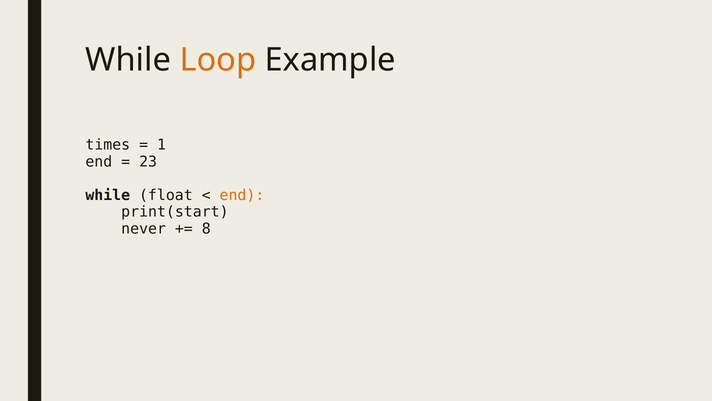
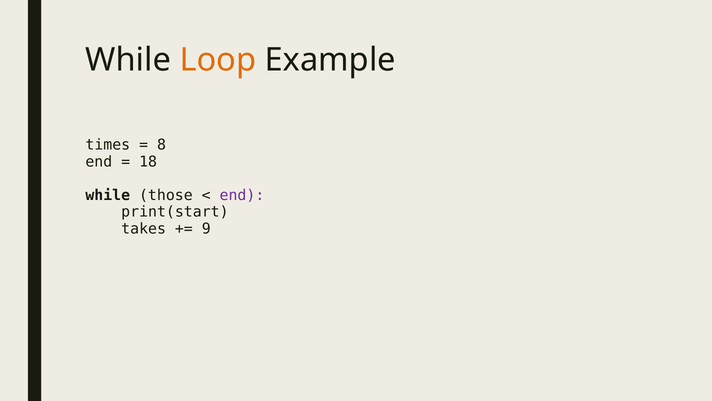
1: 1 -> 8
23: 23 -> 18
float: float -> those
end at (242, 195) colour: orange -> purple
never: never -> takes
8: 8 -> 9
